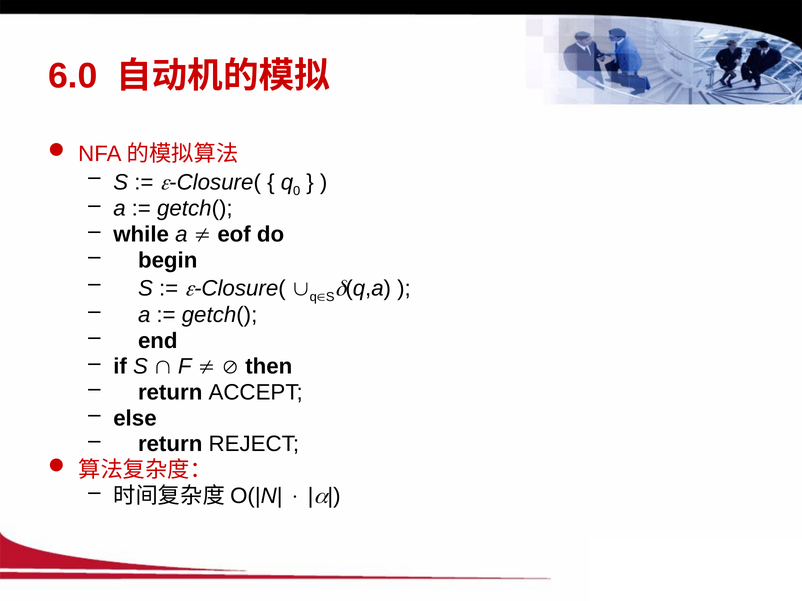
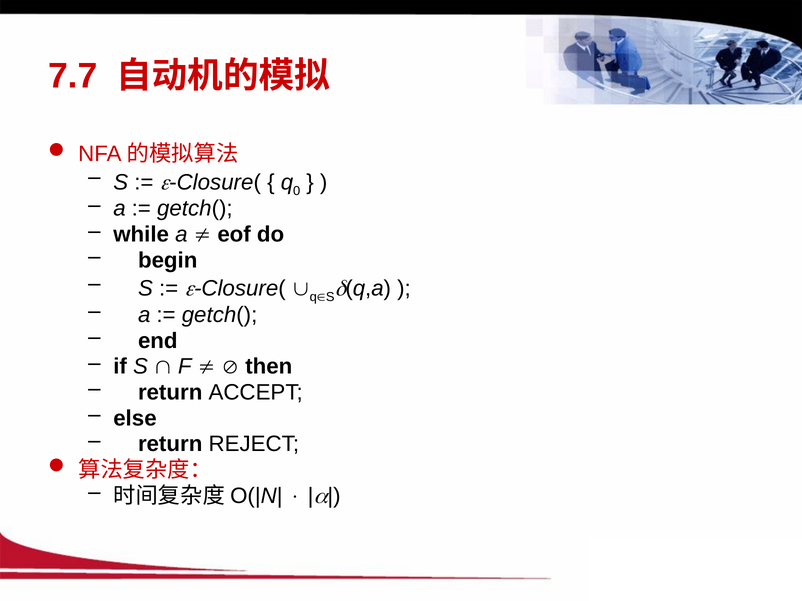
6.0: 6.0 -> 7.7
